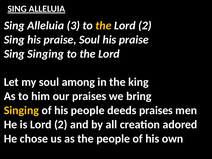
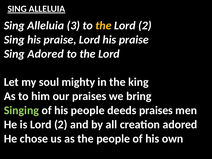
praise Soul: Soul -> Lord
Sing Singing: Singing -> Adored
among: among -> mighty
Singing at (21, 110) colour: yellow -> light green
